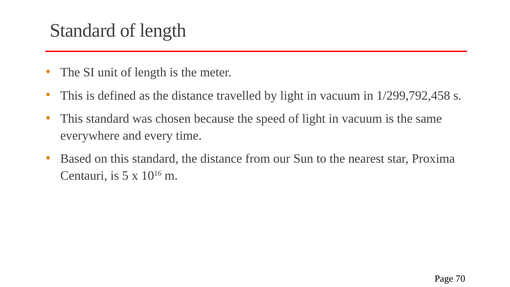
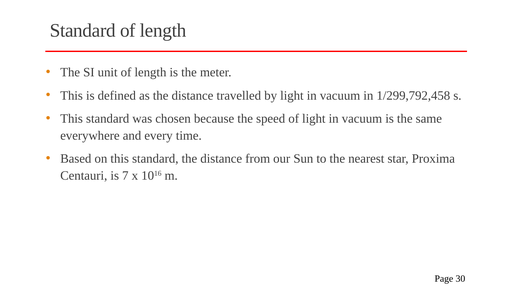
5: 5 -> 7
70: 70 -> 30
